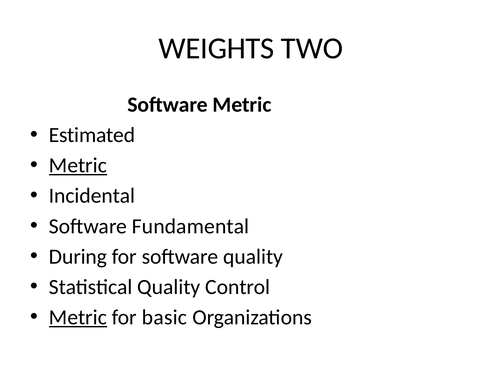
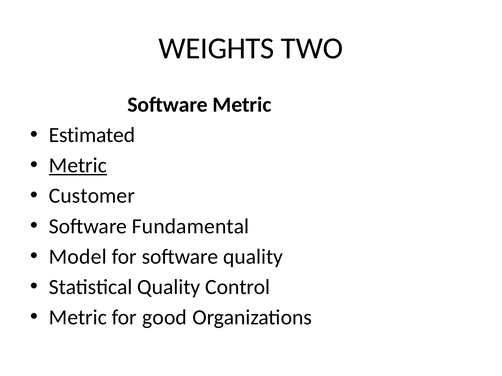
Incidental: Incidental -> Customer
During: During -> Model
Metric at (78, 318) underline: present -> none
basic: basic -> good
